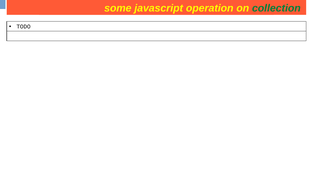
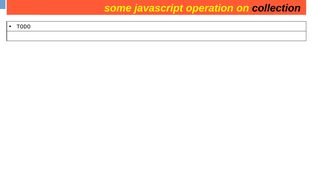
collection at (276, 8) colour: green -> black
